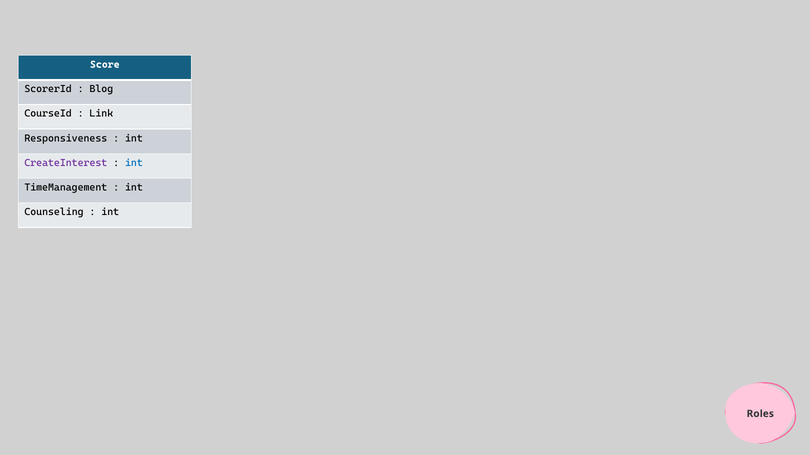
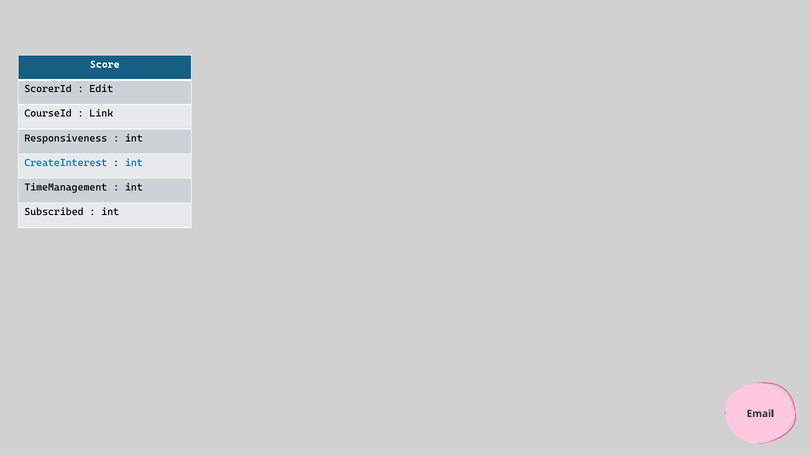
Blog: Blog -> Edit
CreateInterest colour: purple -> blue
Counseling: Counseling -> Subscribed
Roles: Roles -> Email
